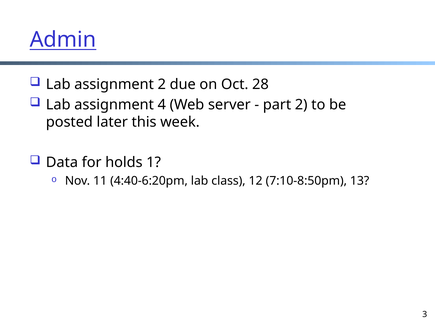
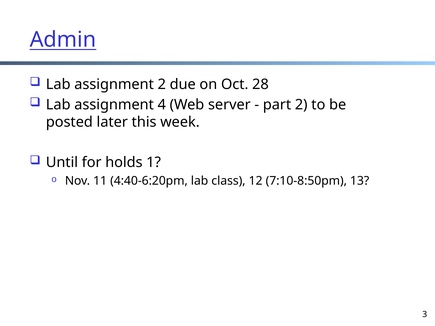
Data: Data -> Until
